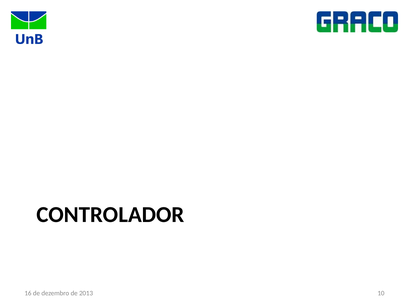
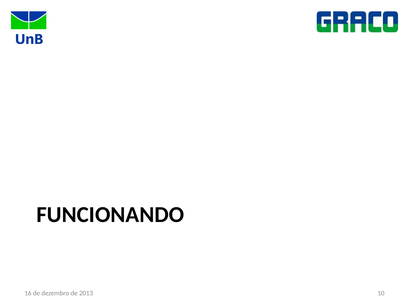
CONTROLADOR: CONTROLADOR -> FUNCIONANDO
